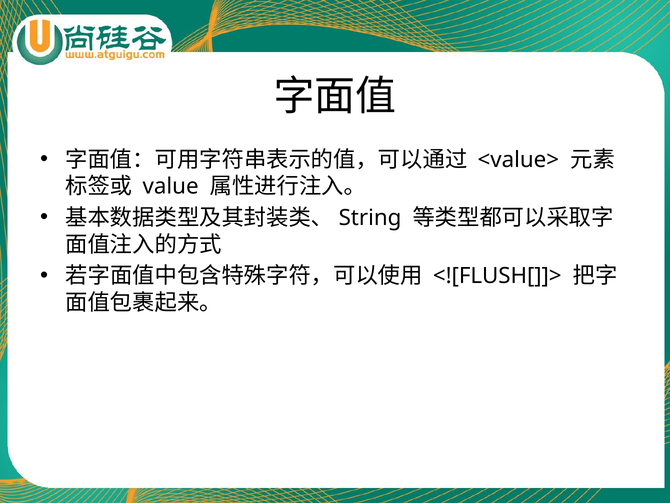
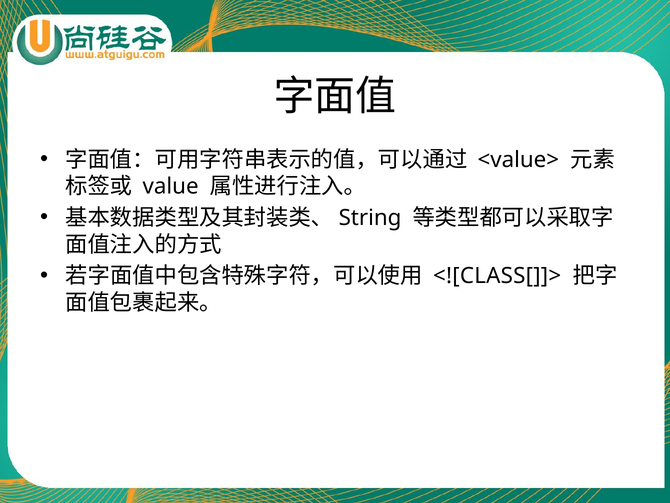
<![FLUSH[]]>: <![FLUSH[]]> -> <![CLASS[]]>
